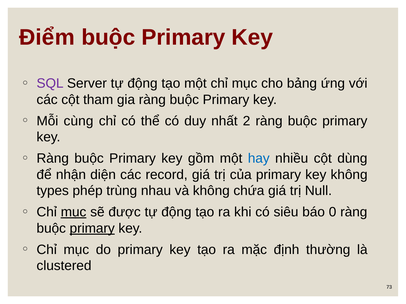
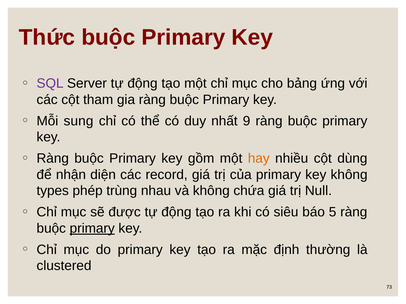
Điểm: Điểm -> Thức
cùng: cùng -> sung
2: 2 -> 9
hay colour: blue -> orange
mục at (74, 212) underline: present -> none
0: 0 -> 5
